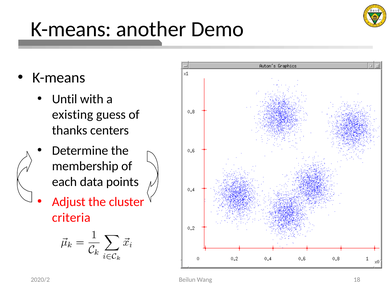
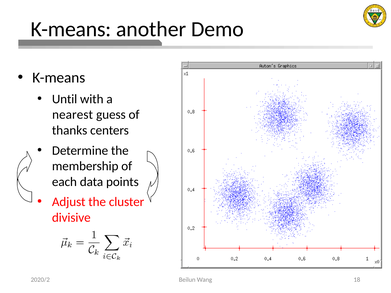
existing: existing -> nearest
criteria: criteria -> divisive
